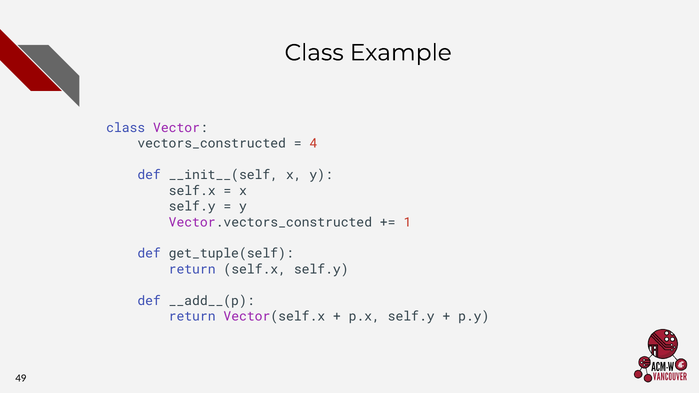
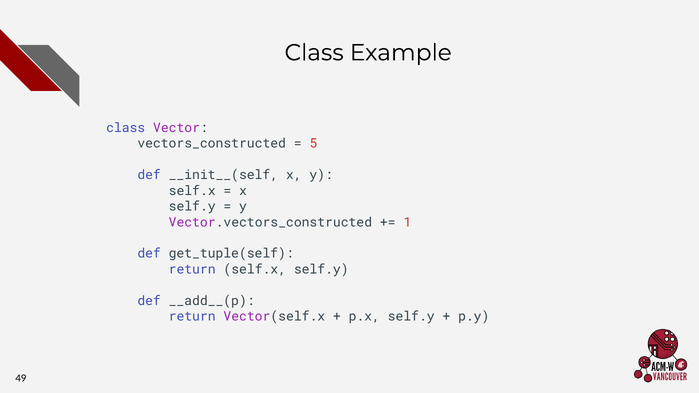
4: 4 -> 5
